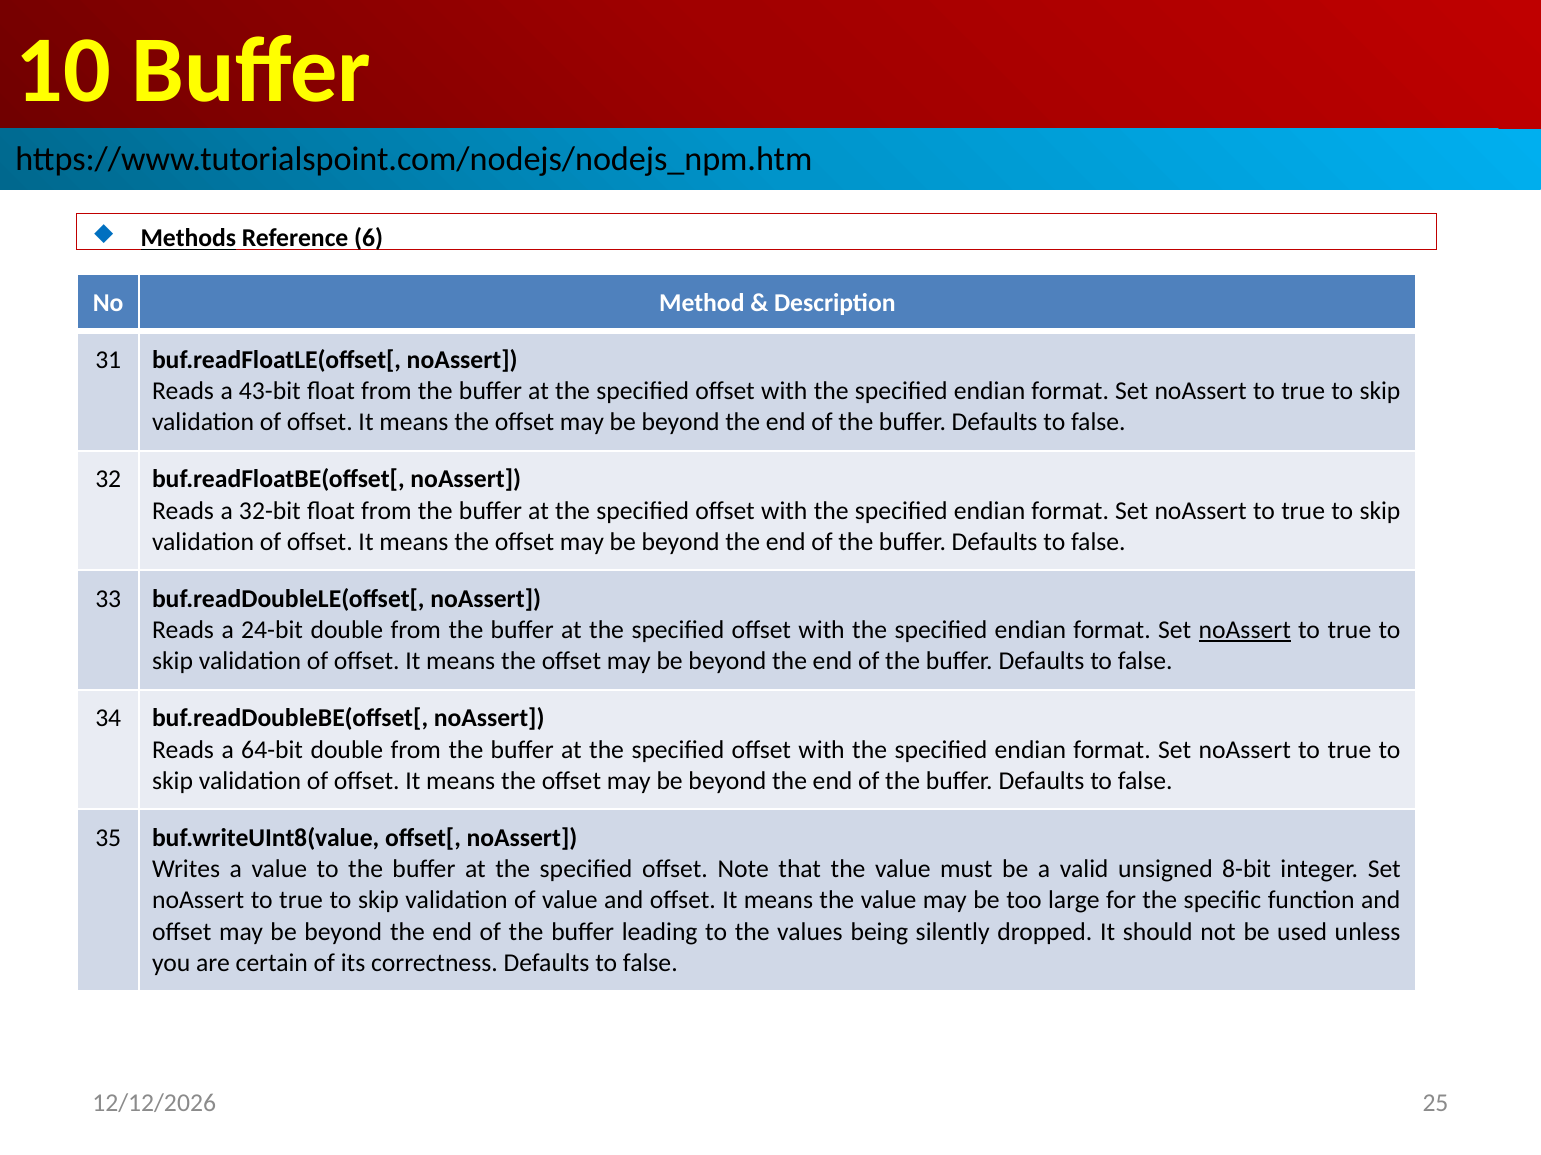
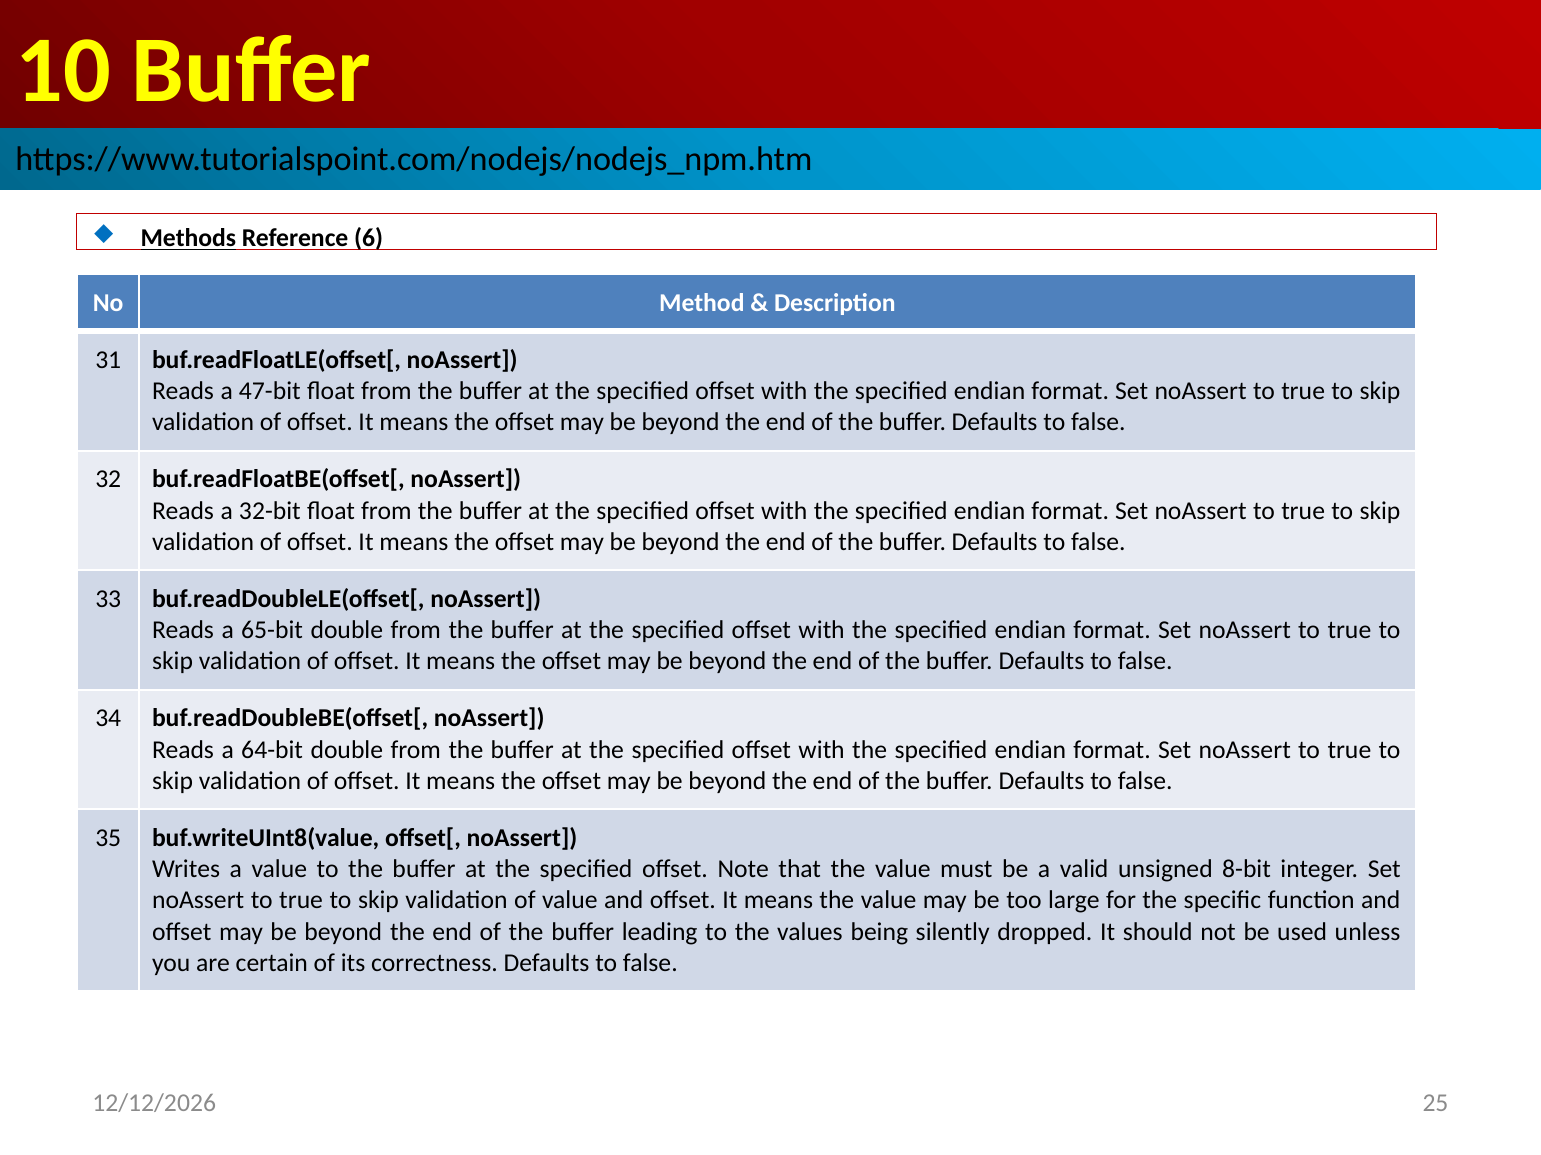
43-bit: 43-bit -> 47-bit
24-bit: 24-bit -> 65-bit
noAssert at (1245, 631) underline: present -> none
